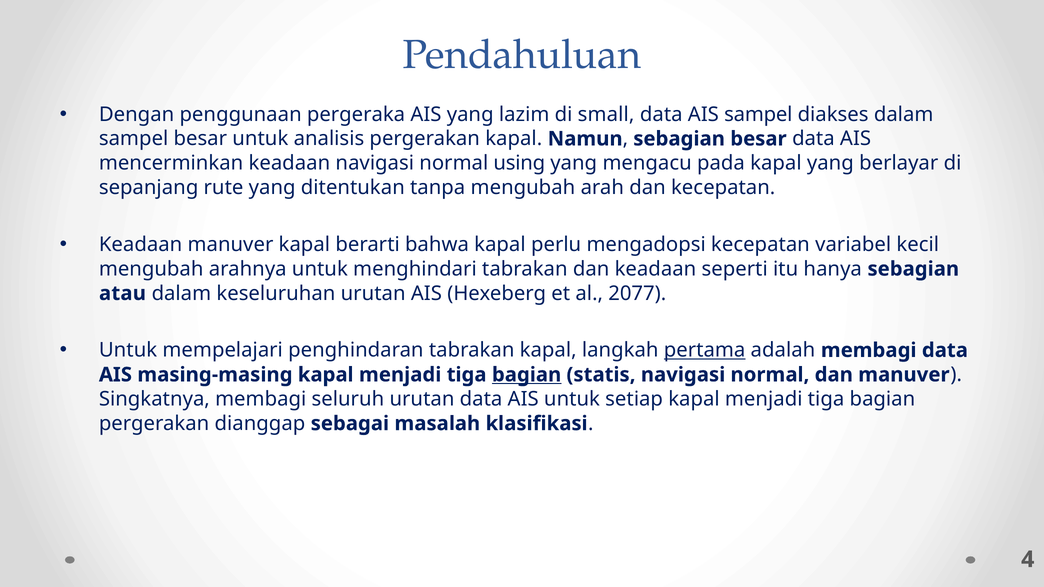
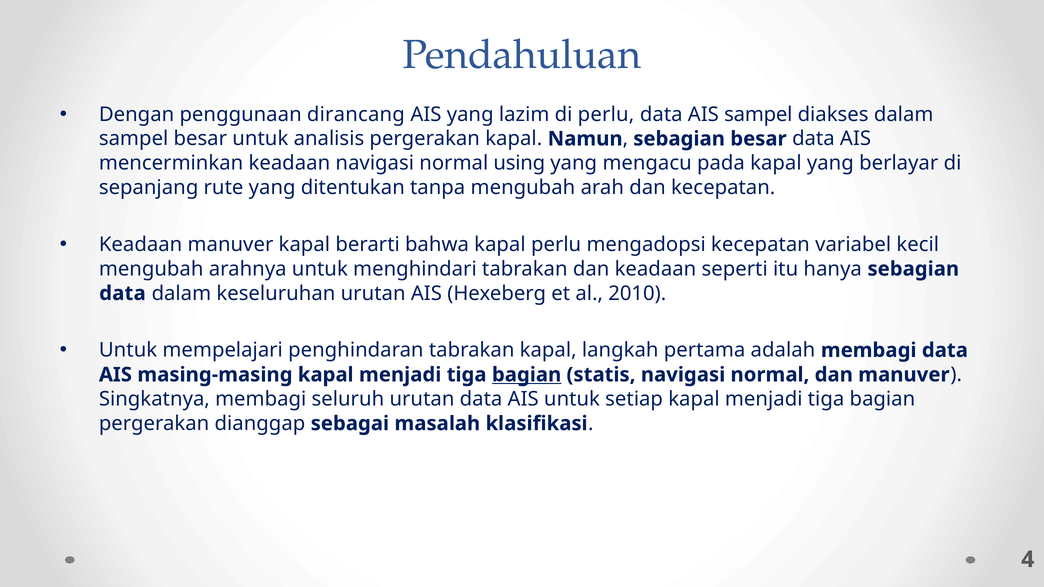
pergeraka: pergeraka -> dirancang
di small: small -> perlu
atau at (122, 293): atau -> data
2077: 2077 -> 2010
pertama underline: present -> none
